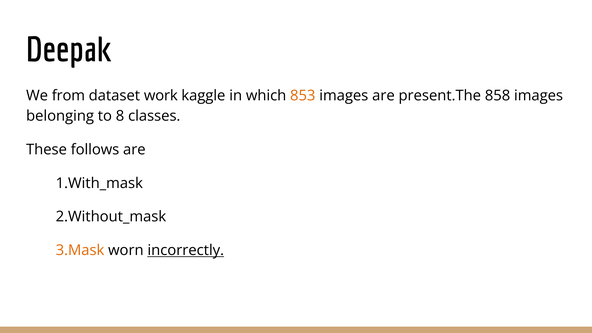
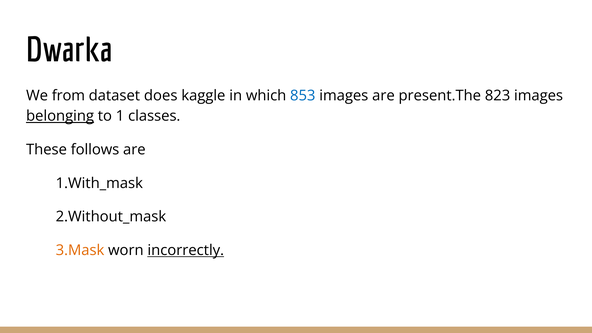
Deepak: Deepak -> Dwarka
work: work -> does
853 colour: orange -> blue
858: 858 -> 823
belonging underline: none -> present
8: 8 -> 1
